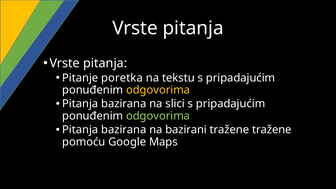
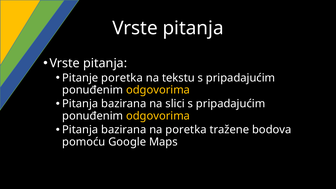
odgovorima at (158, 116) colour: light green -> yellow
na bazirani: bazirani -> poretka
tražene tražene: tražene -> bodova
